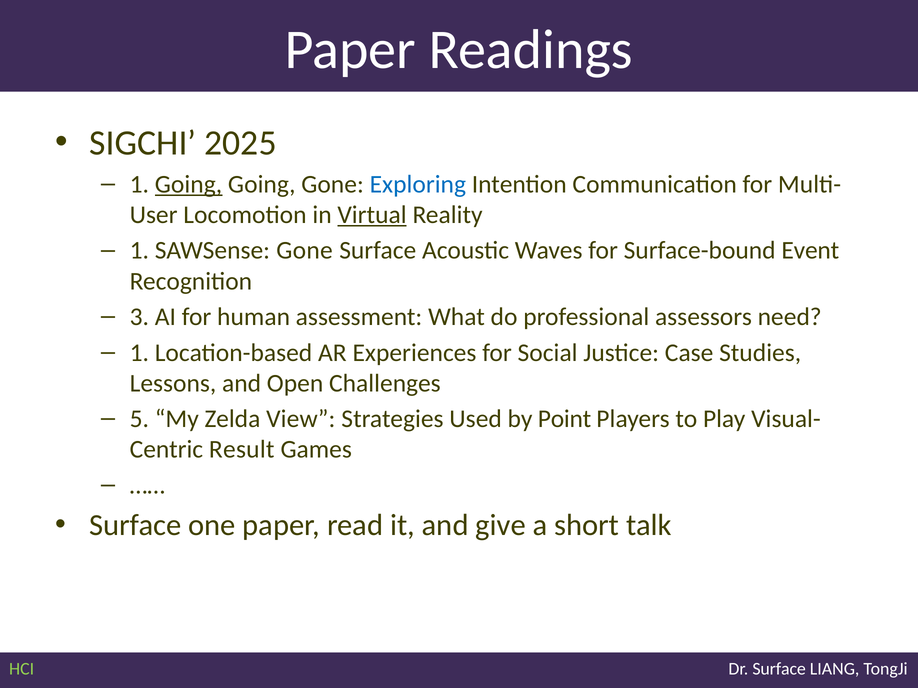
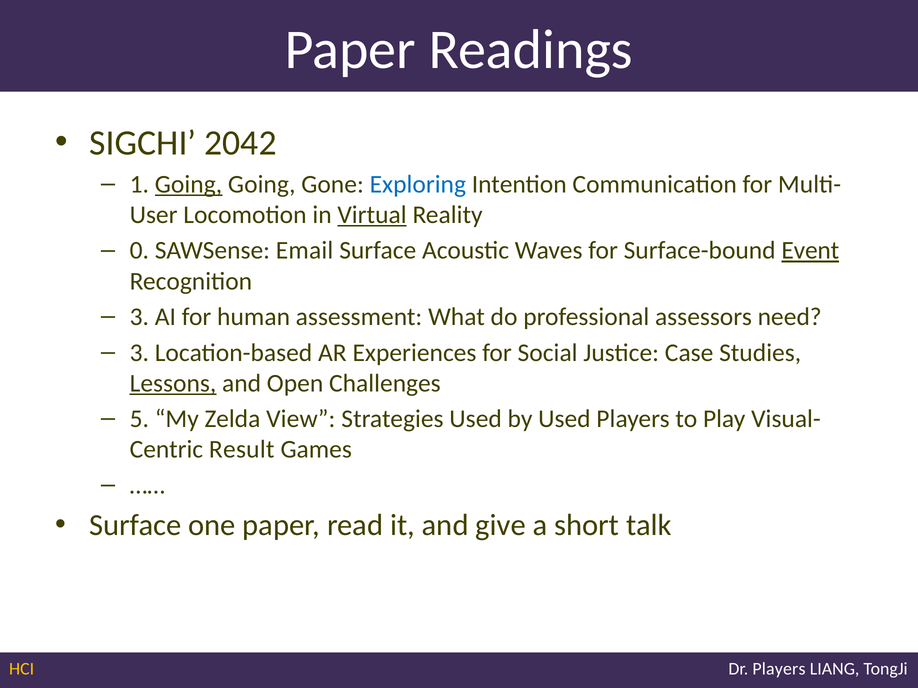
2025: 2025 -> 2042
1 at (139, 251): 1 -> 0
SAWSense Gone: Gone -> Email
Event underline: none -> present
1 at (139, 353): 1 -> 3
Lessons underline: none -> present
by Point: Point -> Used
HCI colour: light green -> yellow
Dr Surface: Surface -> Players
